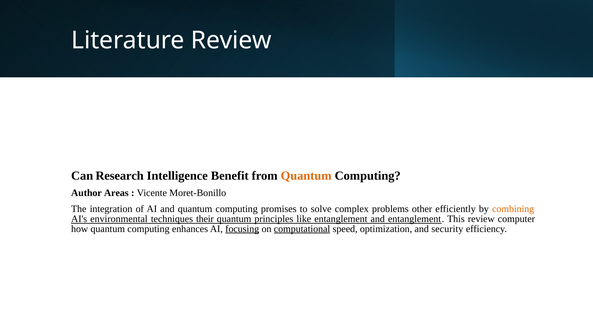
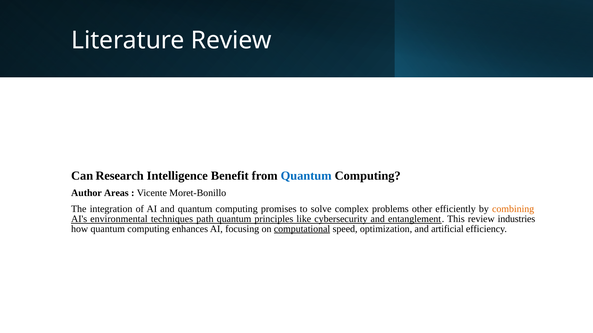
Quantum at (306, 176) colour: orange -> blue
their: their -> path
like entanglement: entanglement -> cybersecurity
computer: computer -> industries
focusing underline: present -> none
security: security -> artificial
